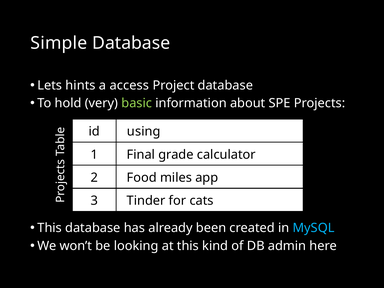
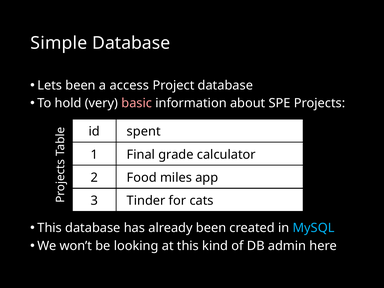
Lets hints: hints -> been
basic colour: light green -> pink
using: using -> spent
